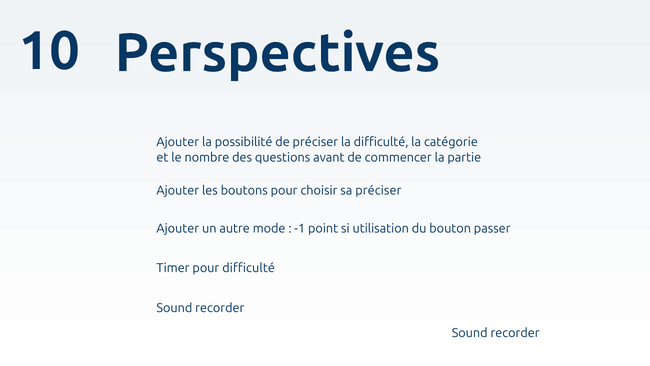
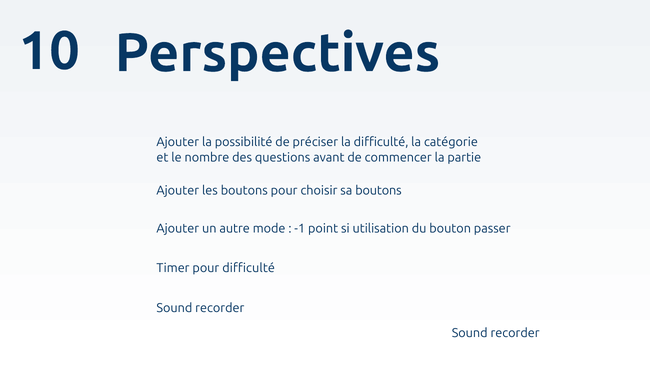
sa préciser: préciser -> boutons
